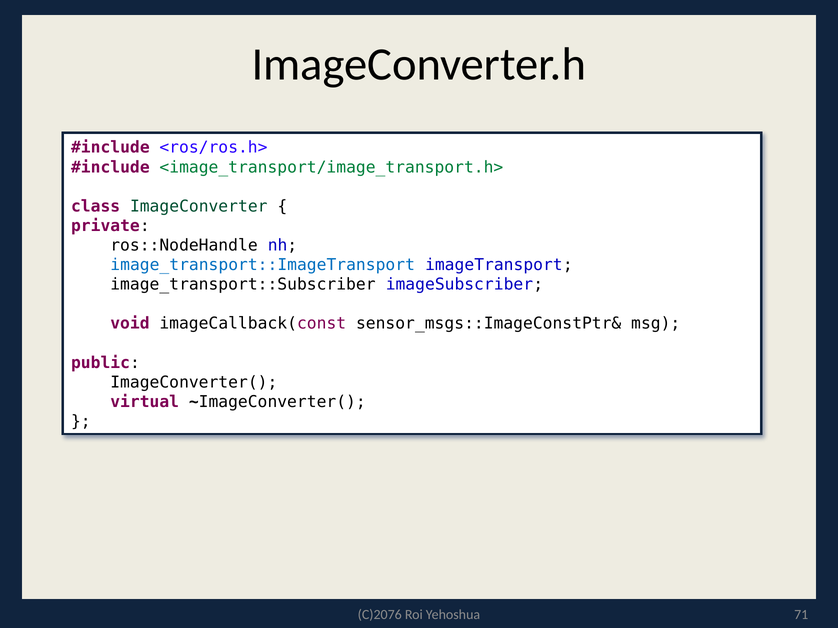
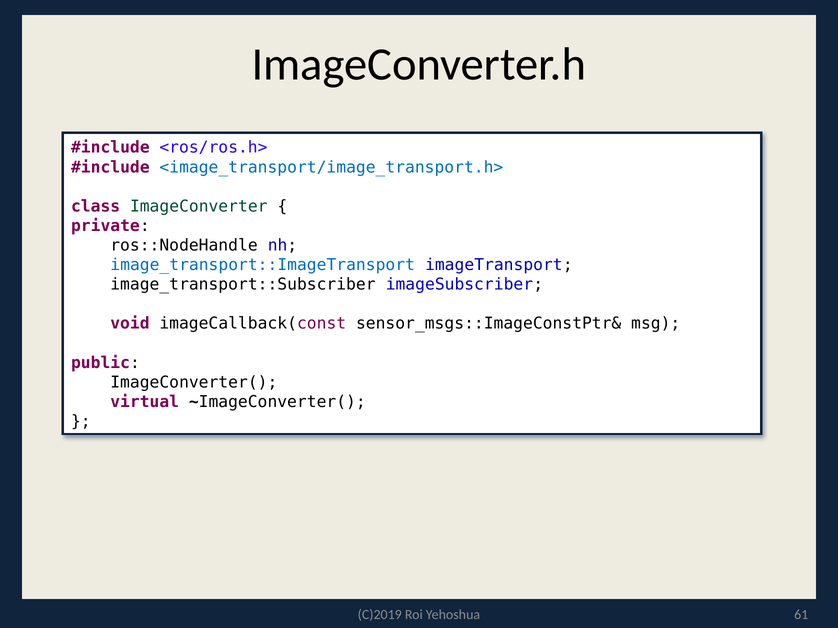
<image_transport/image_transport.h> colour: green -> blue
C)2076: C)2076 -> C)2019
71: 71 -> 61
